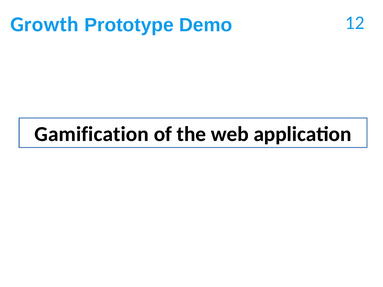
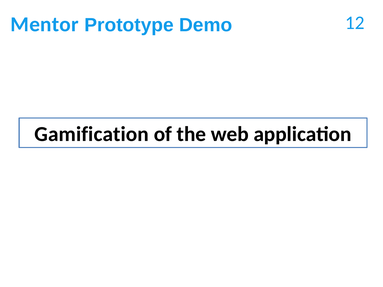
Growth: Growth -> Mentor
